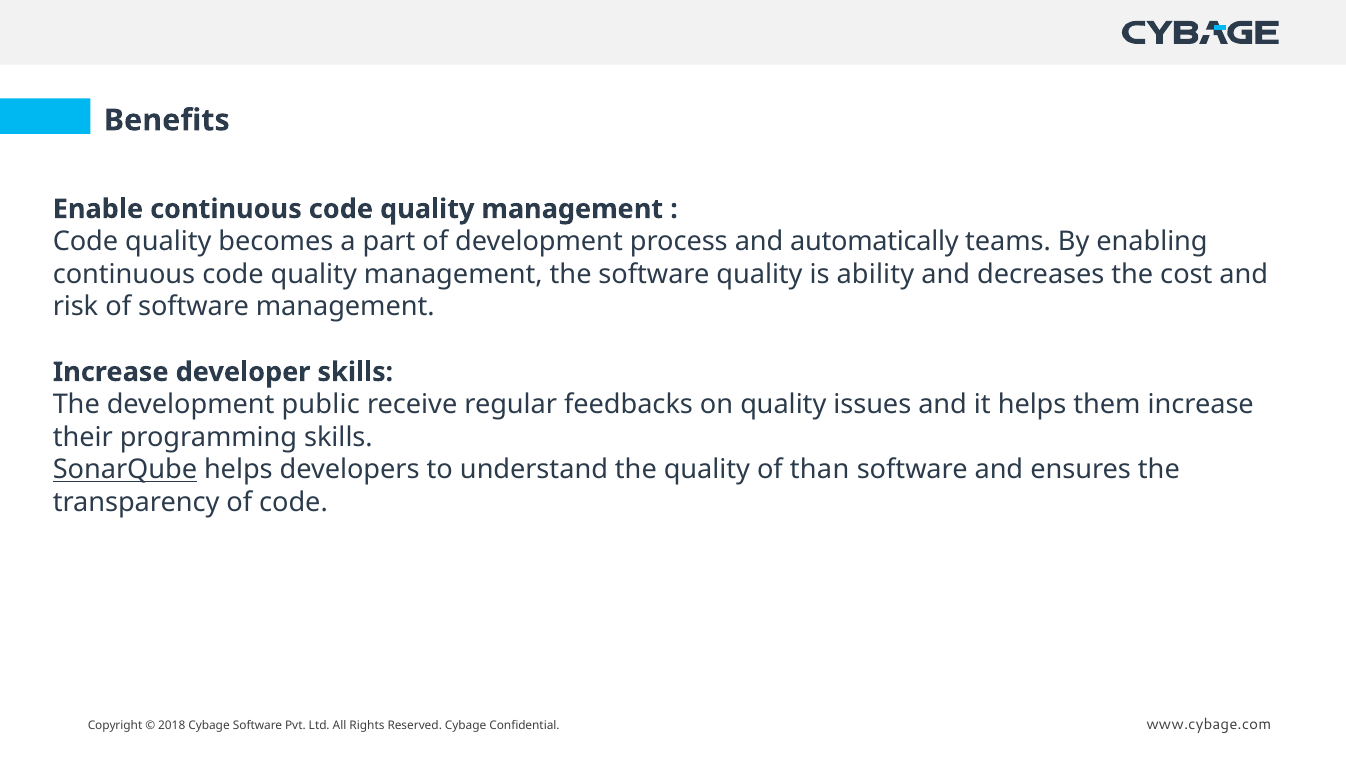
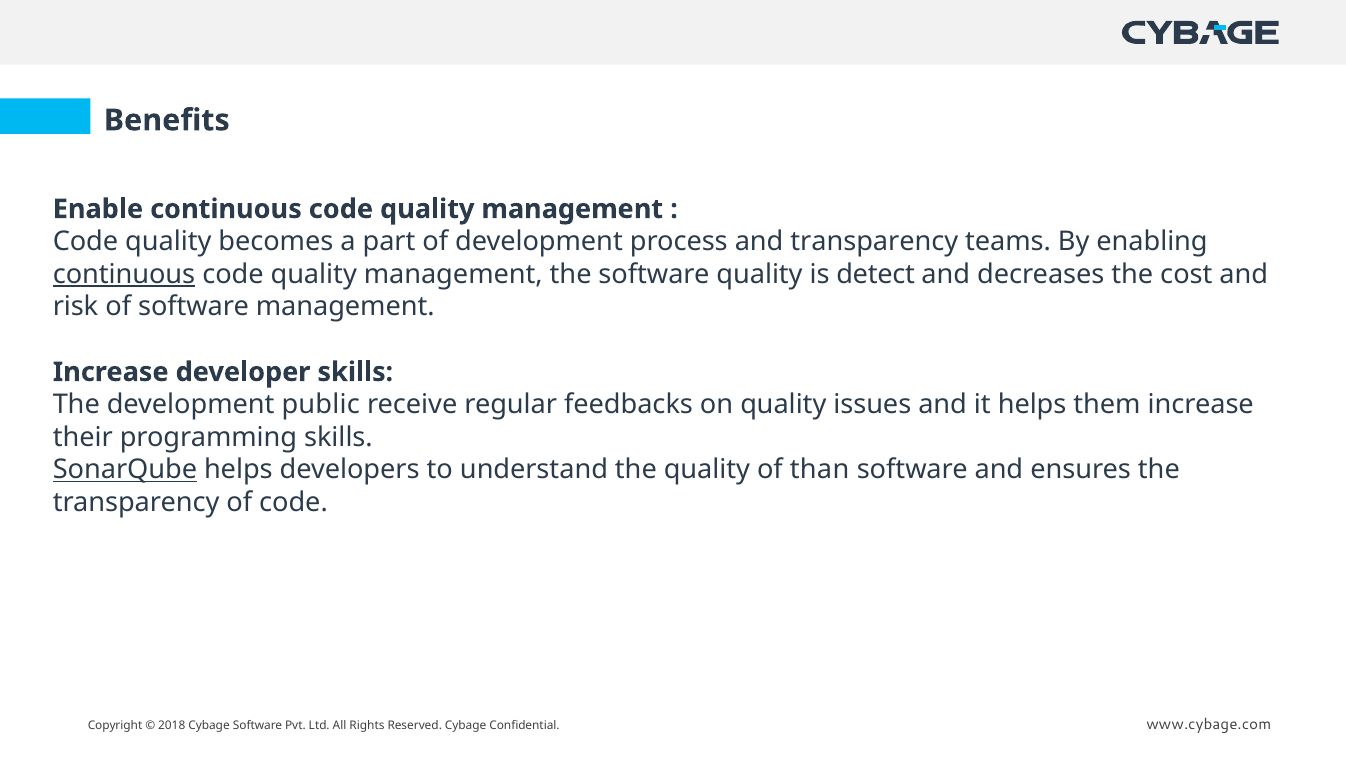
and automatically: automatically -> transparency
continuous at (124, 274) underline: none -> present
ability: ability -> detect
